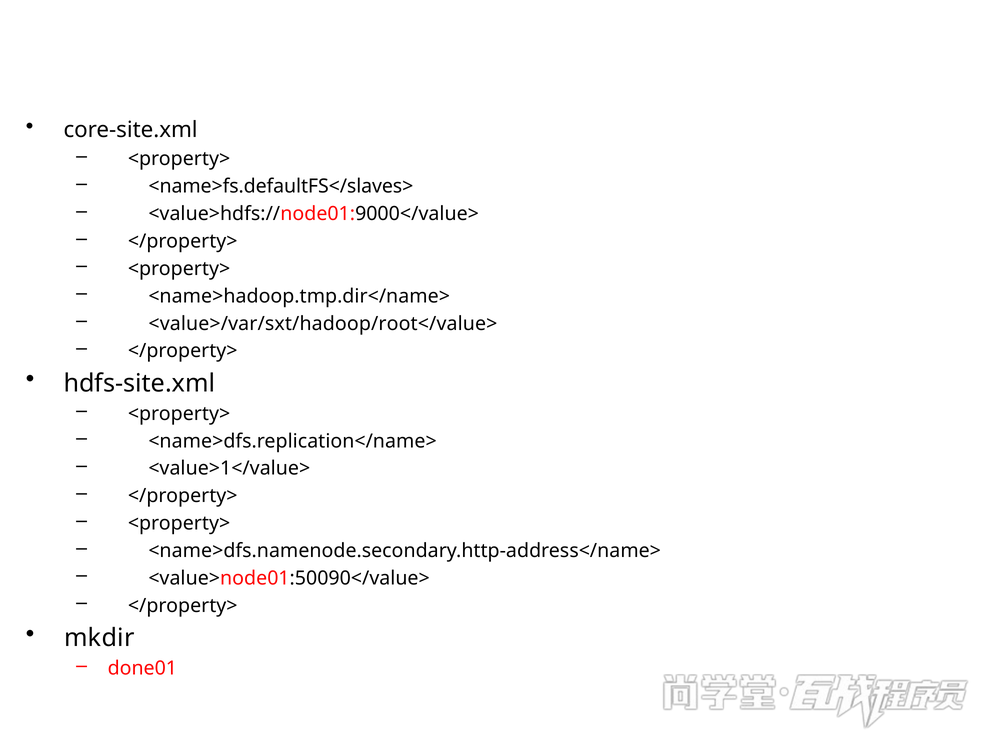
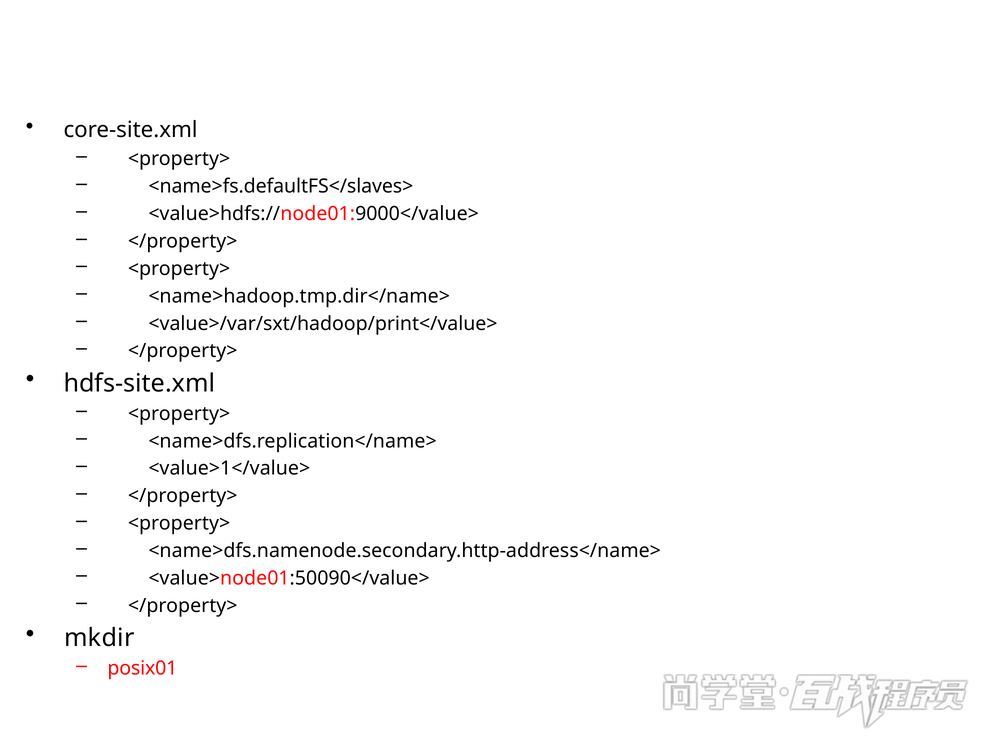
<value>/var/sxt/hadoop/root</value>: <value>/var/sxt/hadoop/root</value> -> <value>/var/sxt/hadoop/print</value>
done01: done01 -> posix01
